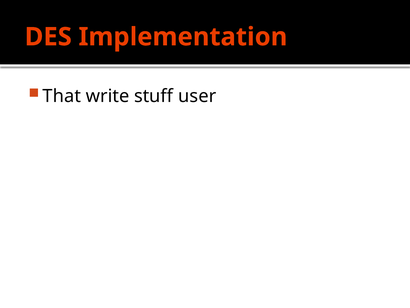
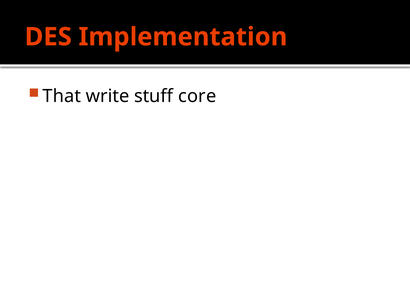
user: user -> core
